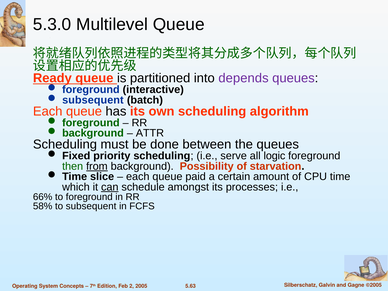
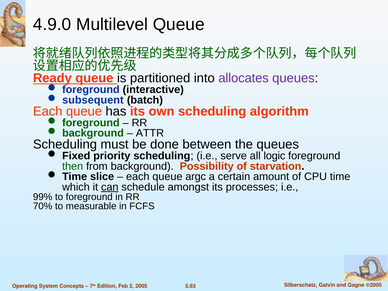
5.3.0: 5.3.0 -> 4.9.0
depends: depends -> allocates
from underline: present -> none
paid: paid -> argc
66%: 66% -> 99%
58%: 58% -> 70%
to subsequent: subsequent -> measurable
